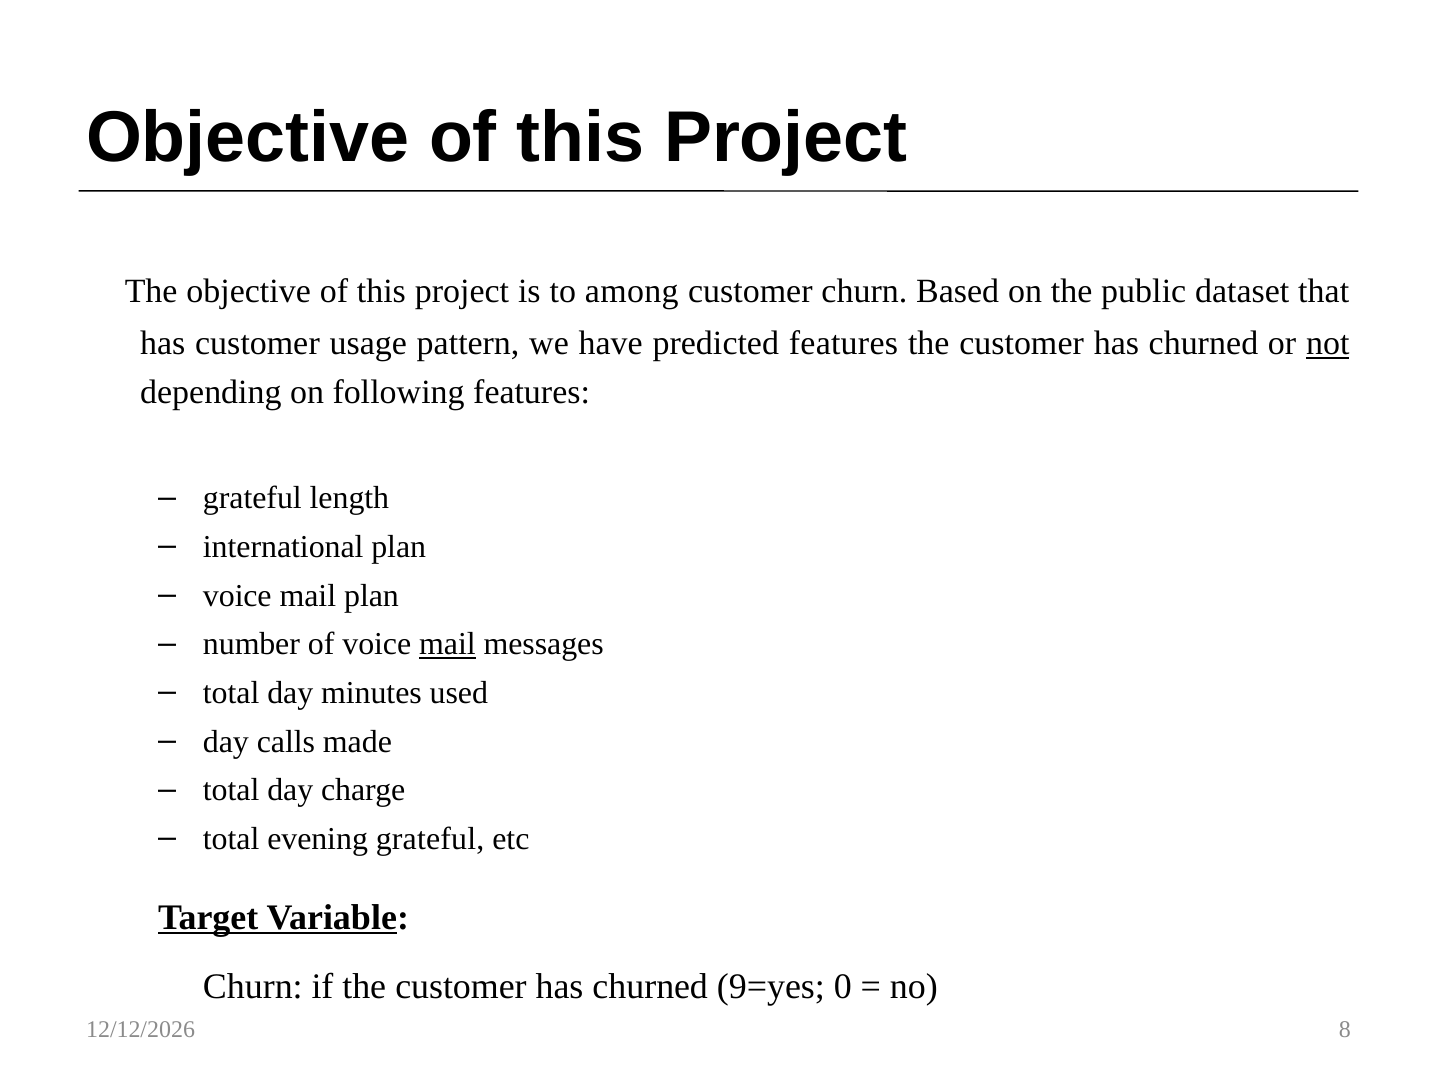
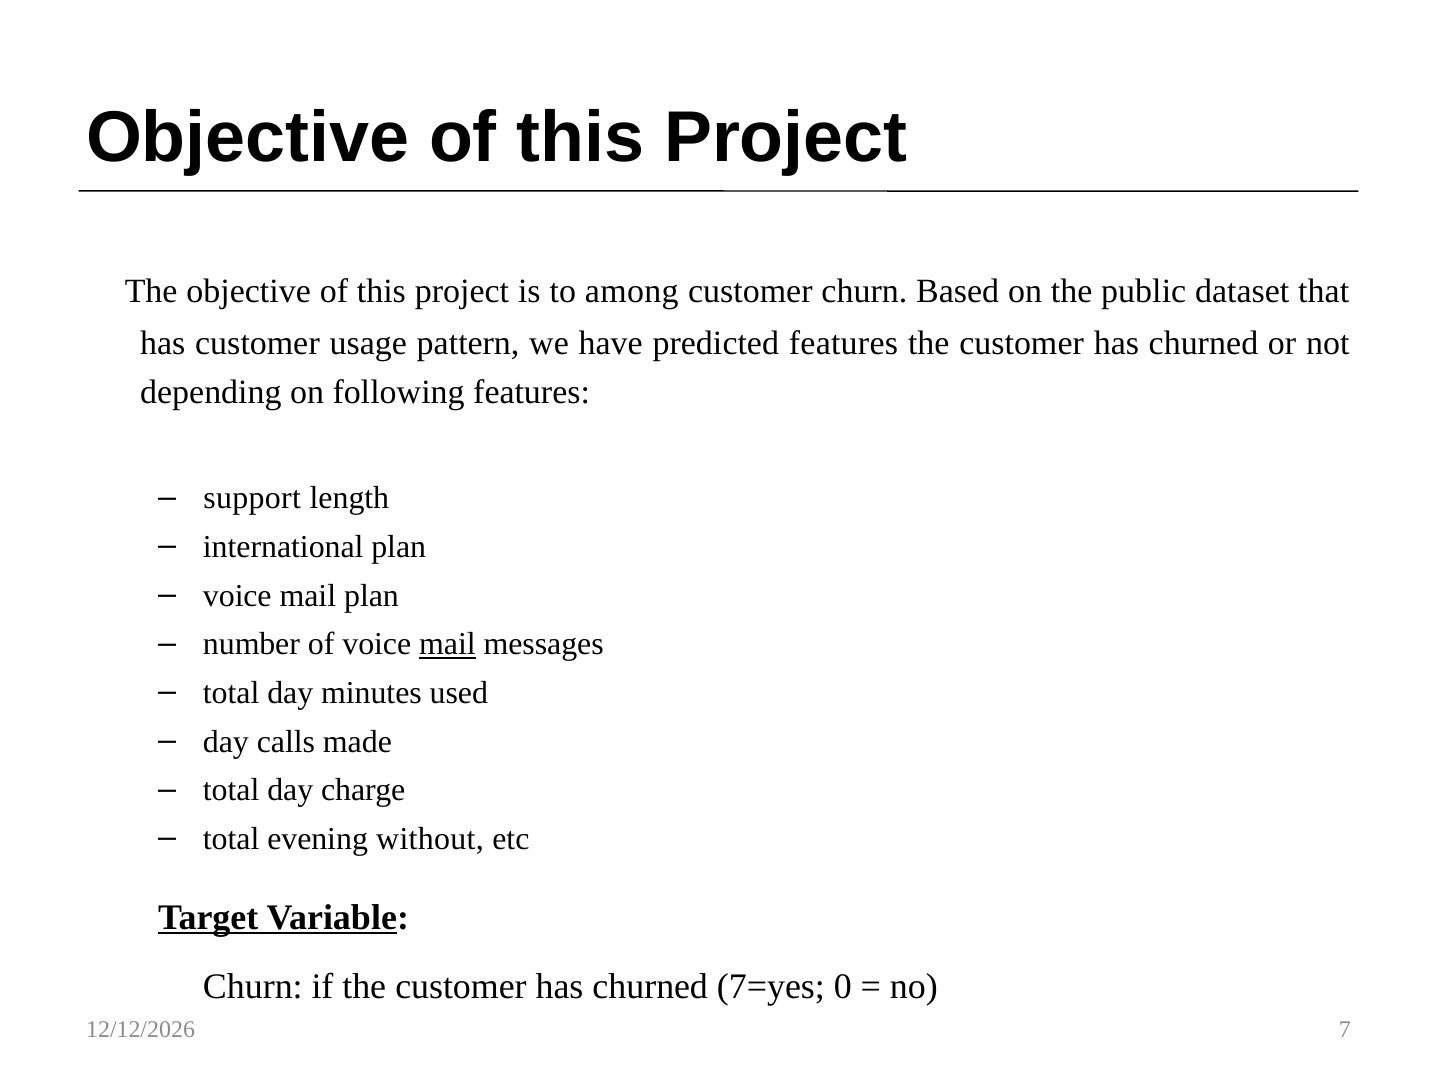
not underline: present -> none
grateful at (252, 498): grateful -> support
evening grateful: grateful -> without
9=yes: 9=yes -> 7=yes
8: 8 -> 7
